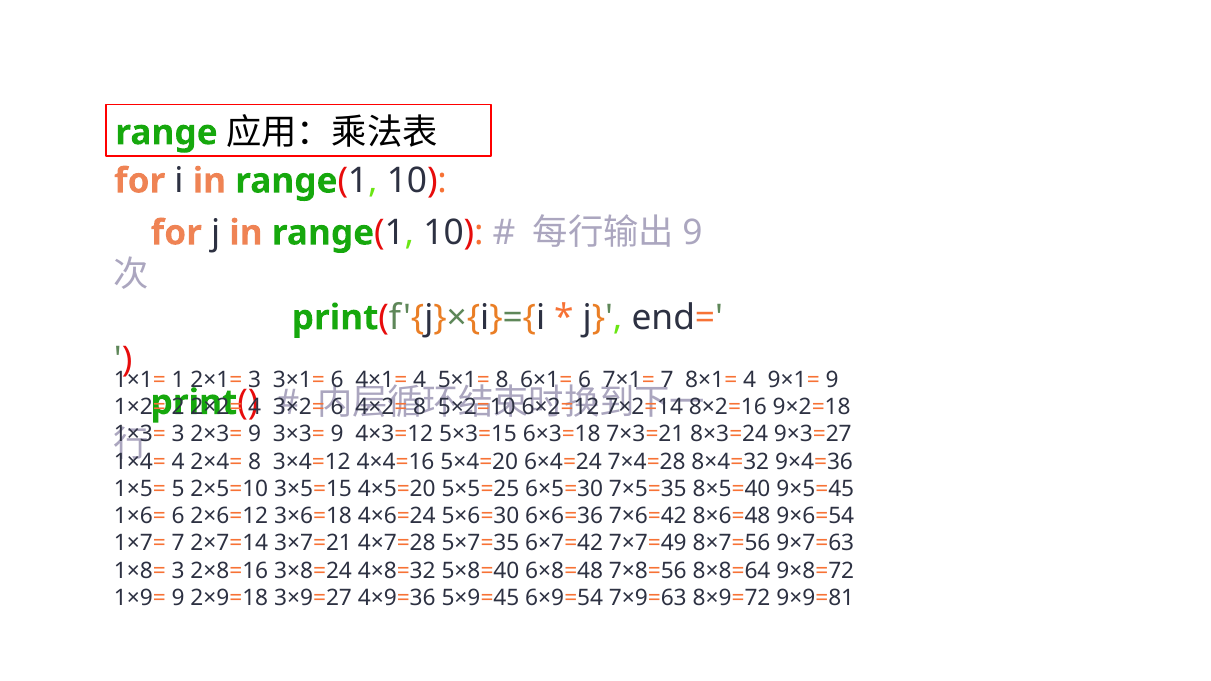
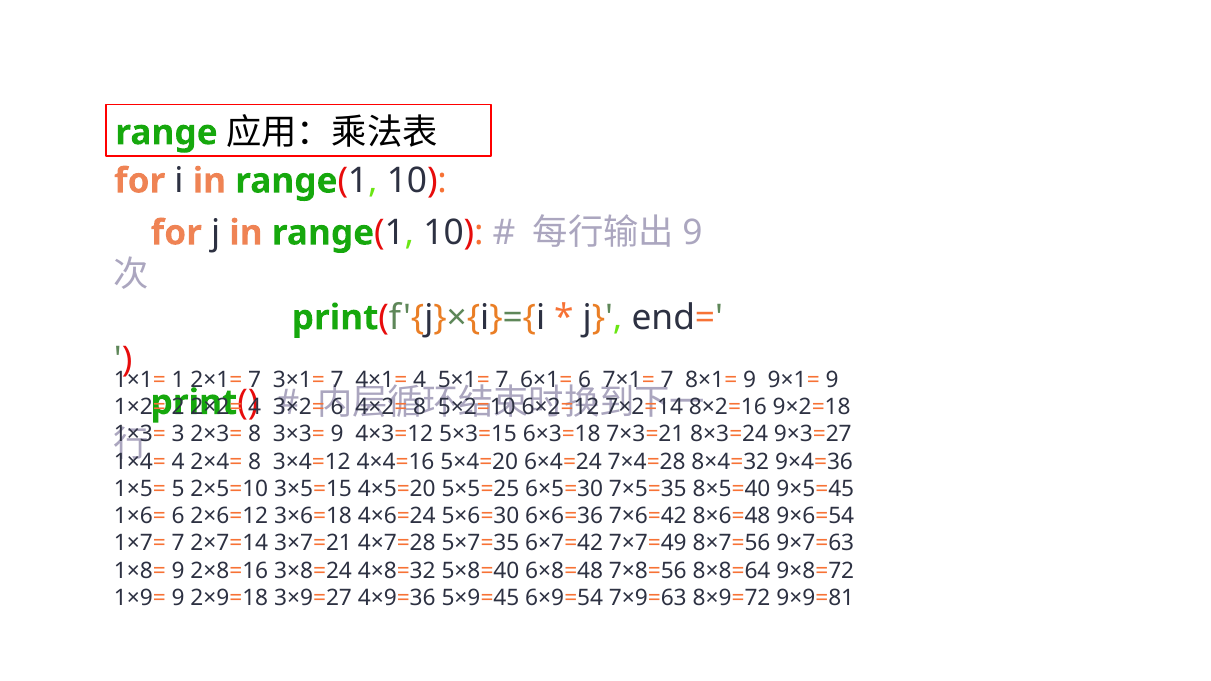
2×1= 3: 3 -> 7
3×1= 6: 6 -> 7
5×1= 8: 8 -> 7
8×1= 4: 4 -> 9
2×3= 9: 9 -> 8
1×8= 3: 3 -> 9
